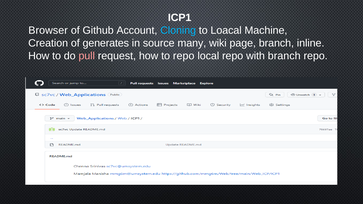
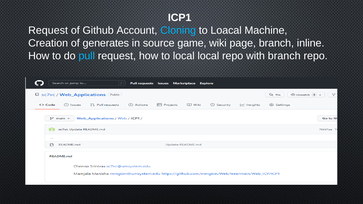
Browser at (48, 30): Browser -> Request
many: many -> game
pull colour: pink -> light blue
to repo: repo -> local
